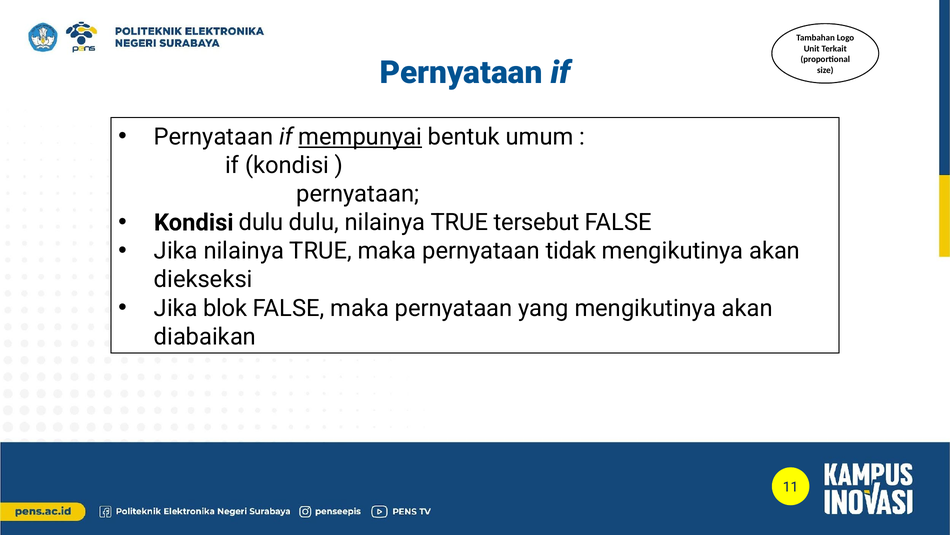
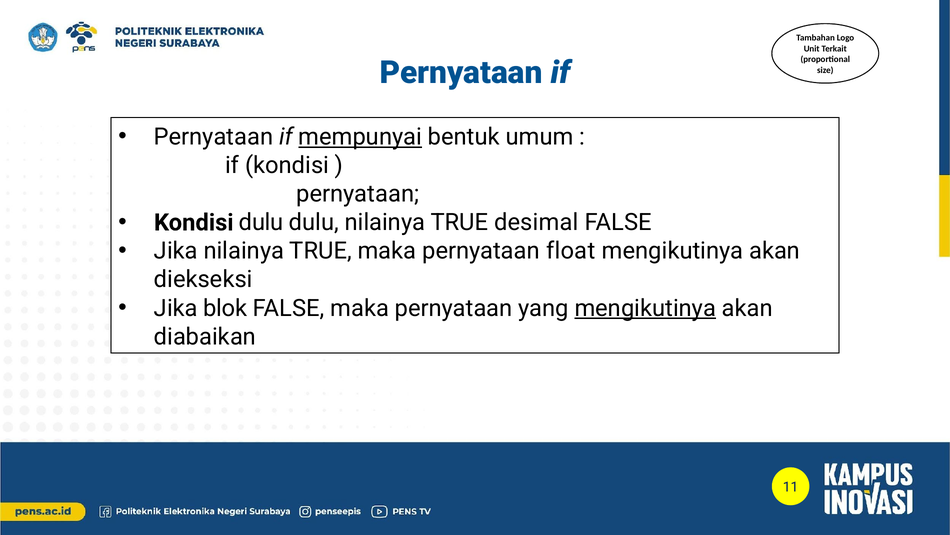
tersebut: tersebut -> desimal
tidak: tidak -> float
mengikutinya at (645, 308) underline: none -> present
